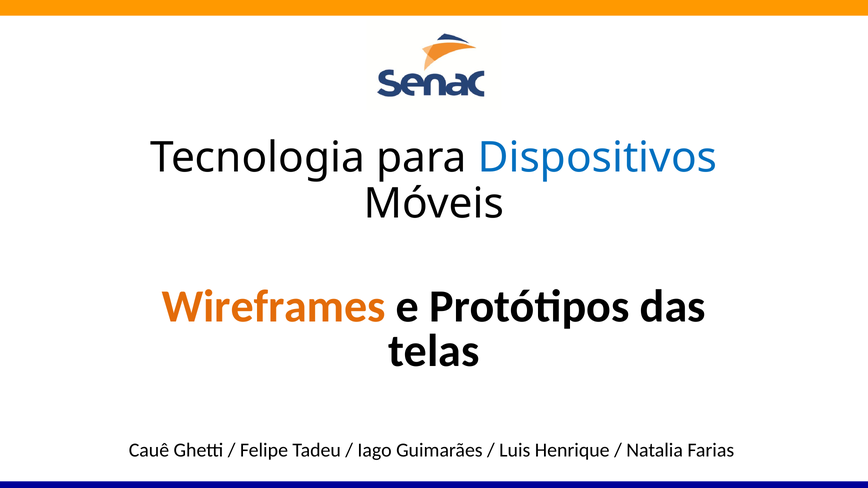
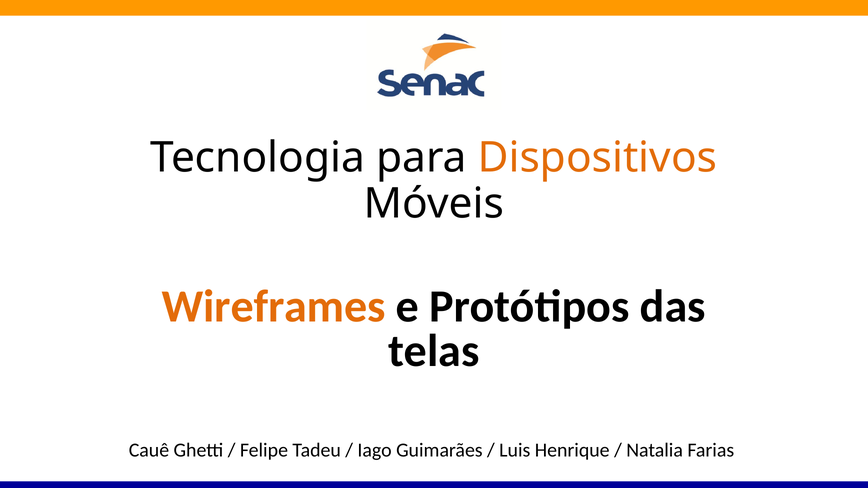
Dispositivos colour: blue -> orange
